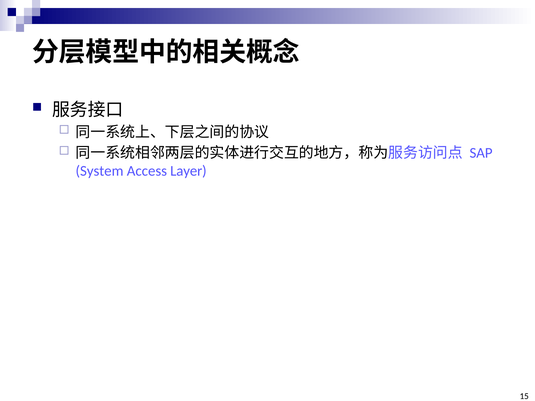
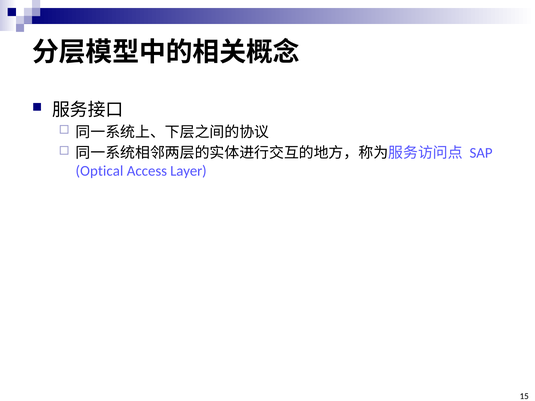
System: System -> Optical
